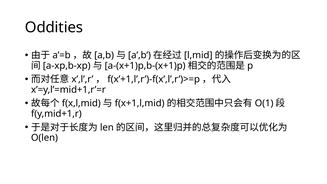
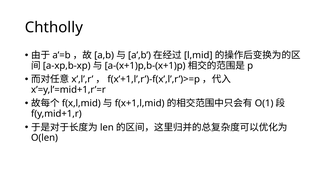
Oddities: Oddities -> Chtholly
